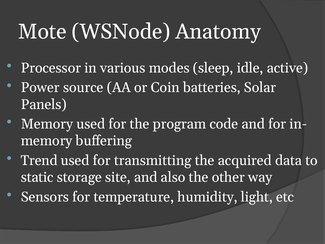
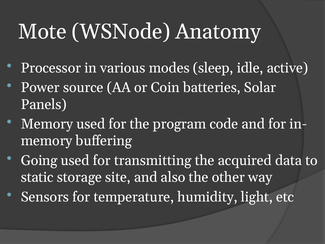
Trend: Trend -> Going
